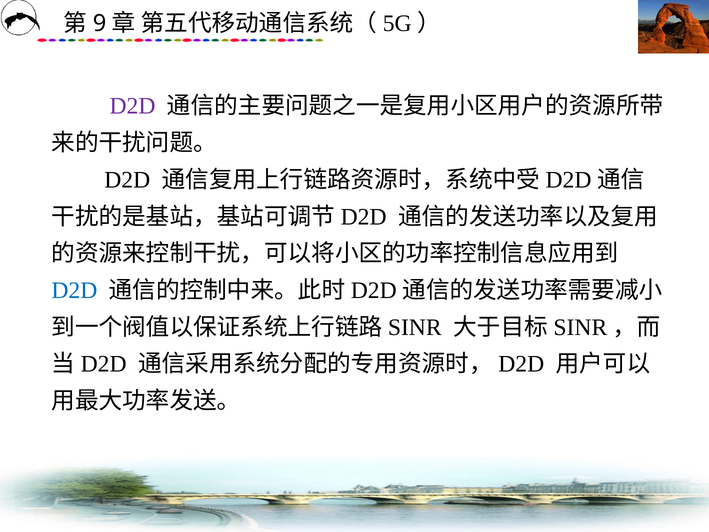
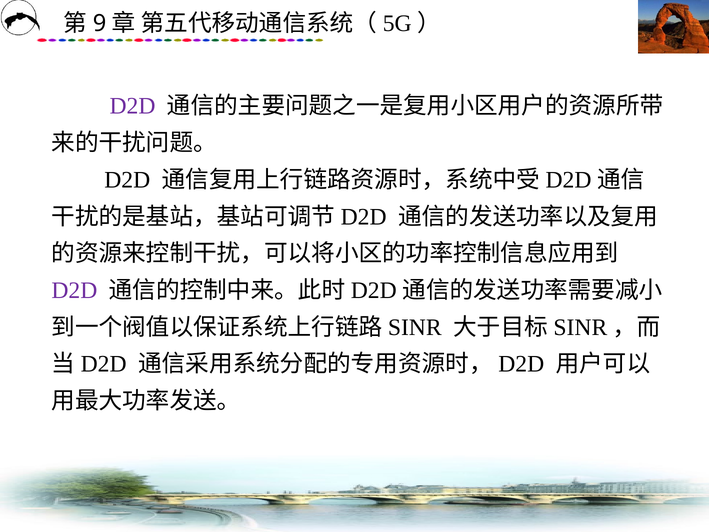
D2D at (74, 290) colour: blue -> purple
